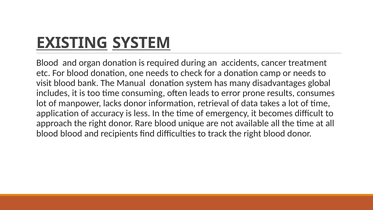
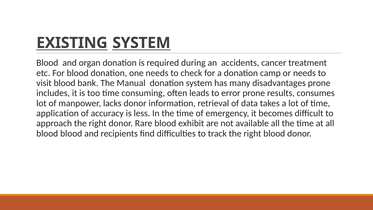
disadvantages global: global -> prone
unique: unique -> exhibit
